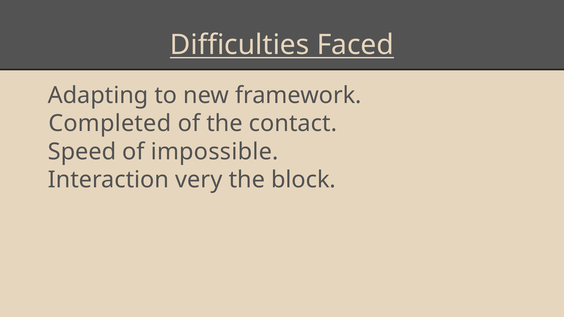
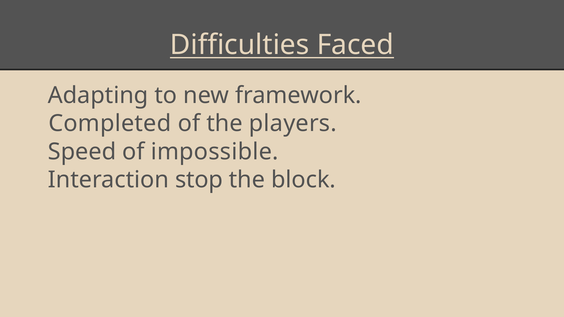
contact: contact -> players
very: very -> stop
